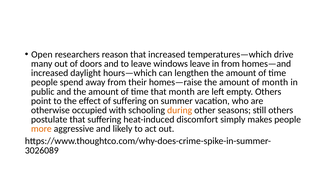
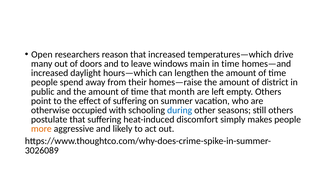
windows leave: leave -> main
in from: from -> time
of month: month -> district
during colour: orange -> blue
